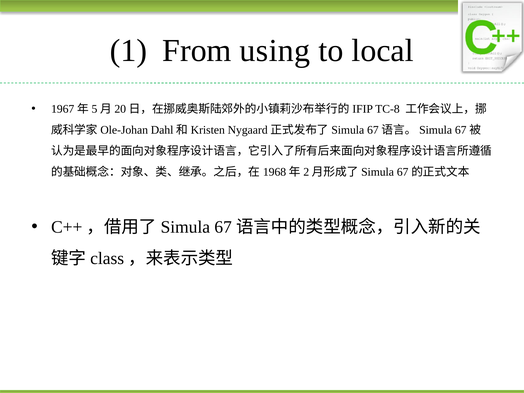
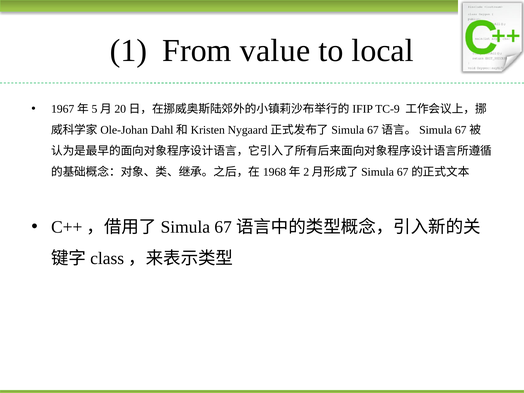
using: using -> value
TC-8: TC-8 -> TC-9
